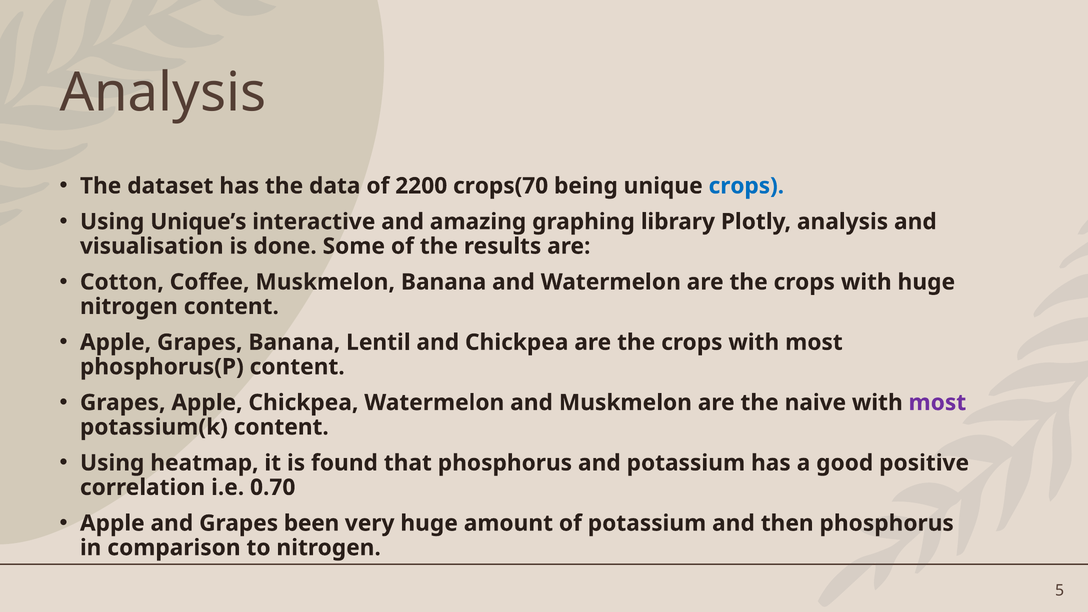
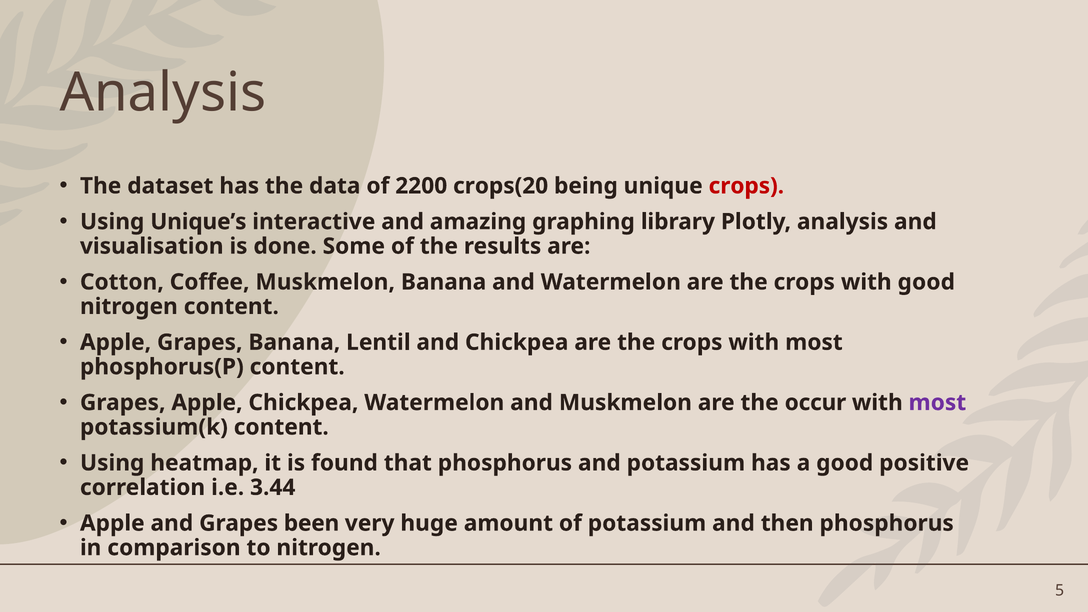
crops(70: crops(70 -> crops(20
crops at (746, 186) colour: blue -> red
with huge: huge -> good
naive: naive -> occur
0.70: 0.70 -> 3.44
